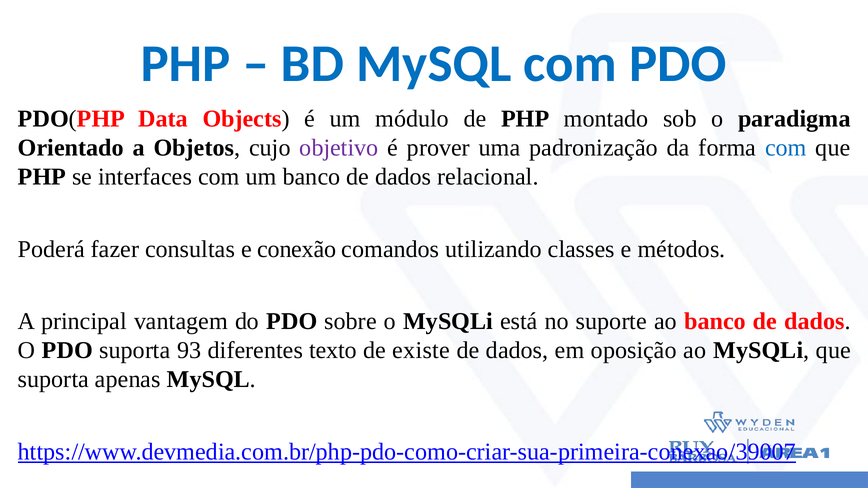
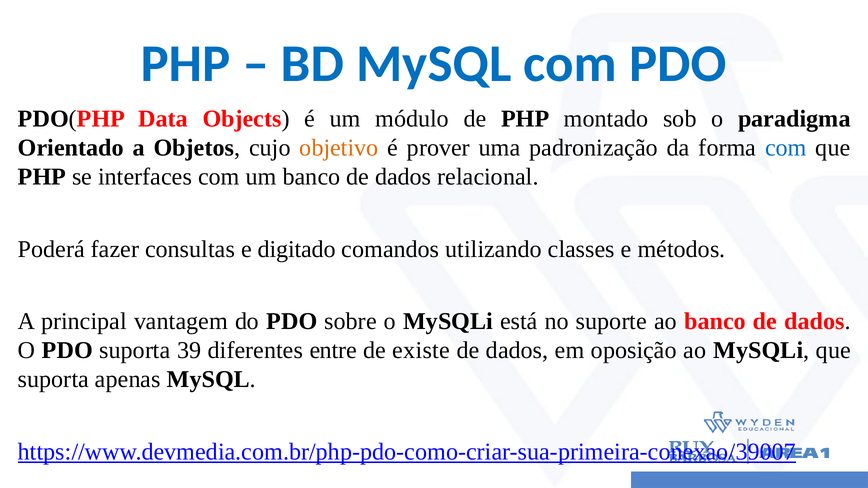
objetivo colour: purple -> orange
conexão: conexão -> digitado
93: 93 -> 39
texto: texto -> entre
